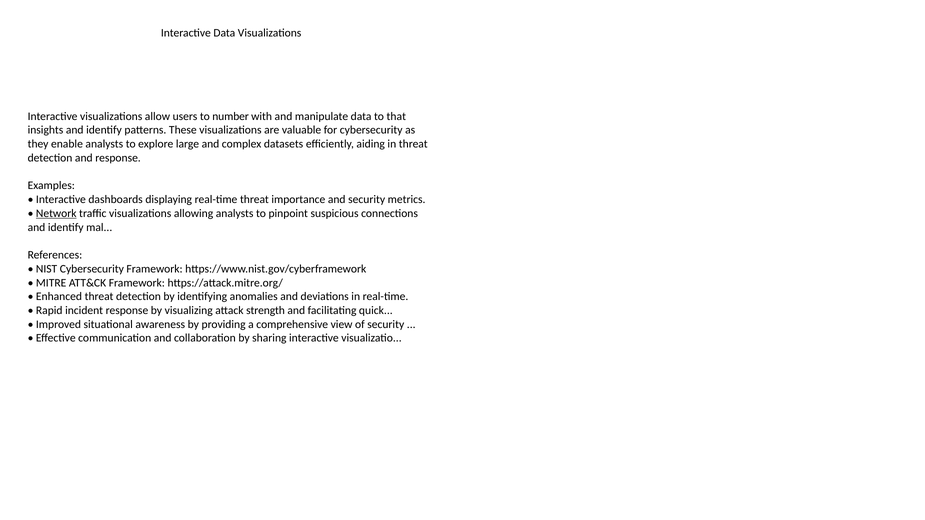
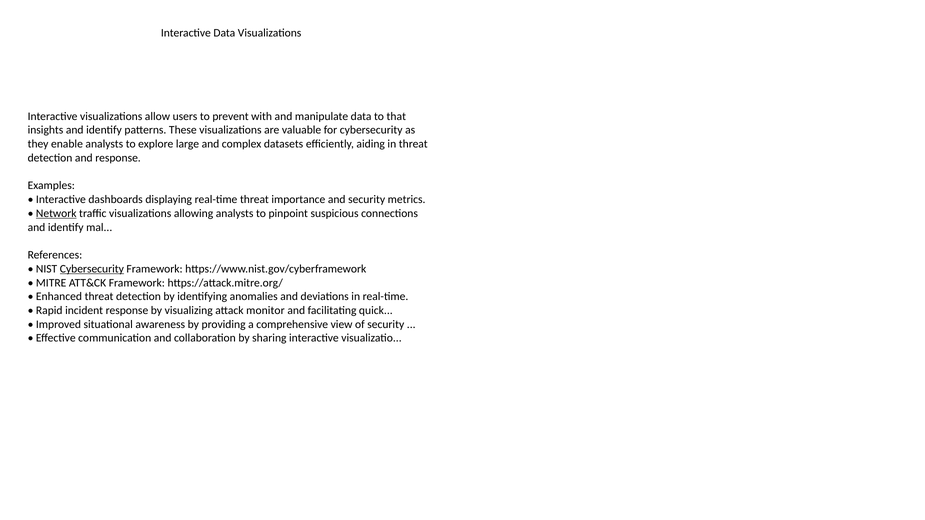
number: number -> prevent
Cybersecurity at (92, 269) underline: none -> present
strength: strength -> monitor
